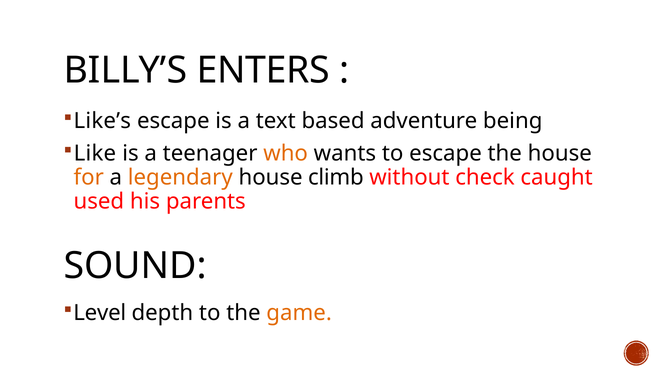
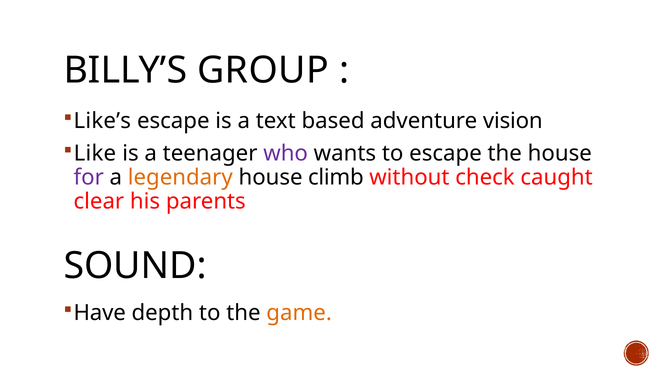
ENTERS: ENTERS -> GROUP
being: being -> vision
who colour: orange -> purple
for colour: orange -> purple
used: used -> clear
Level: Level -> Have
